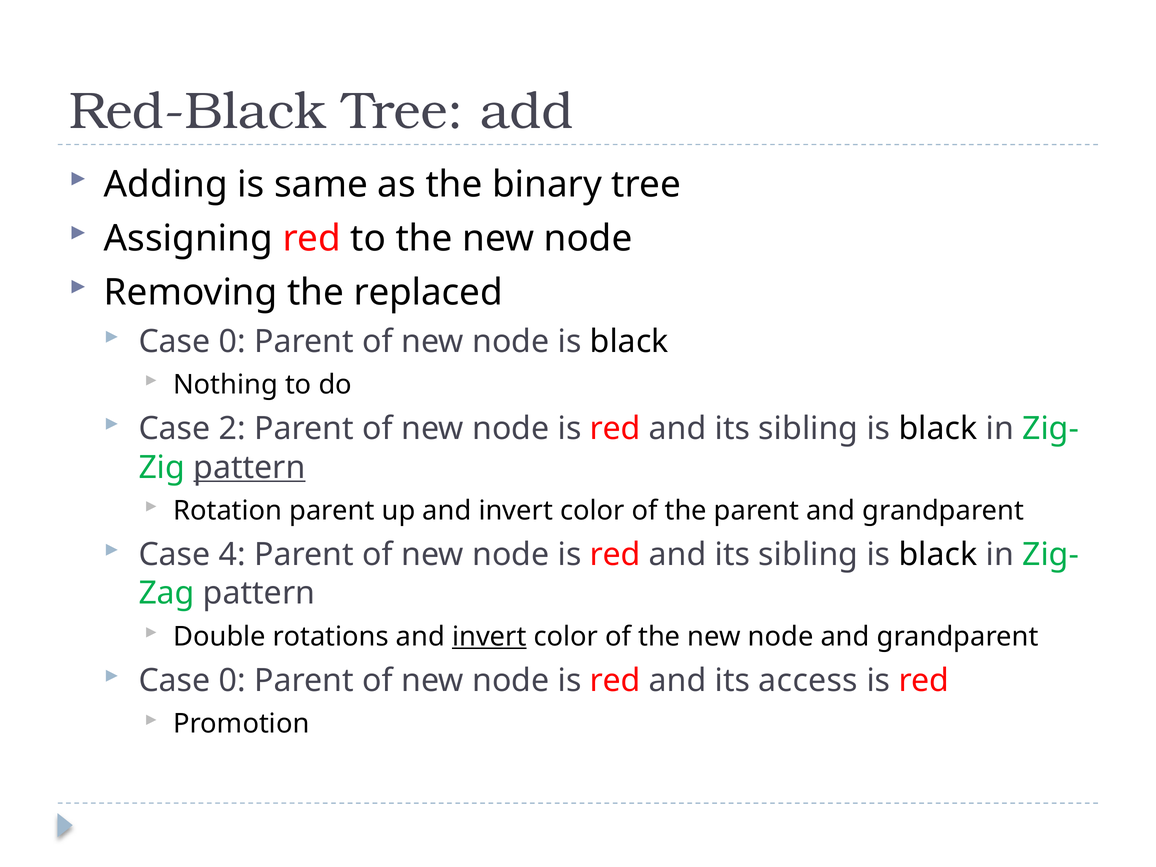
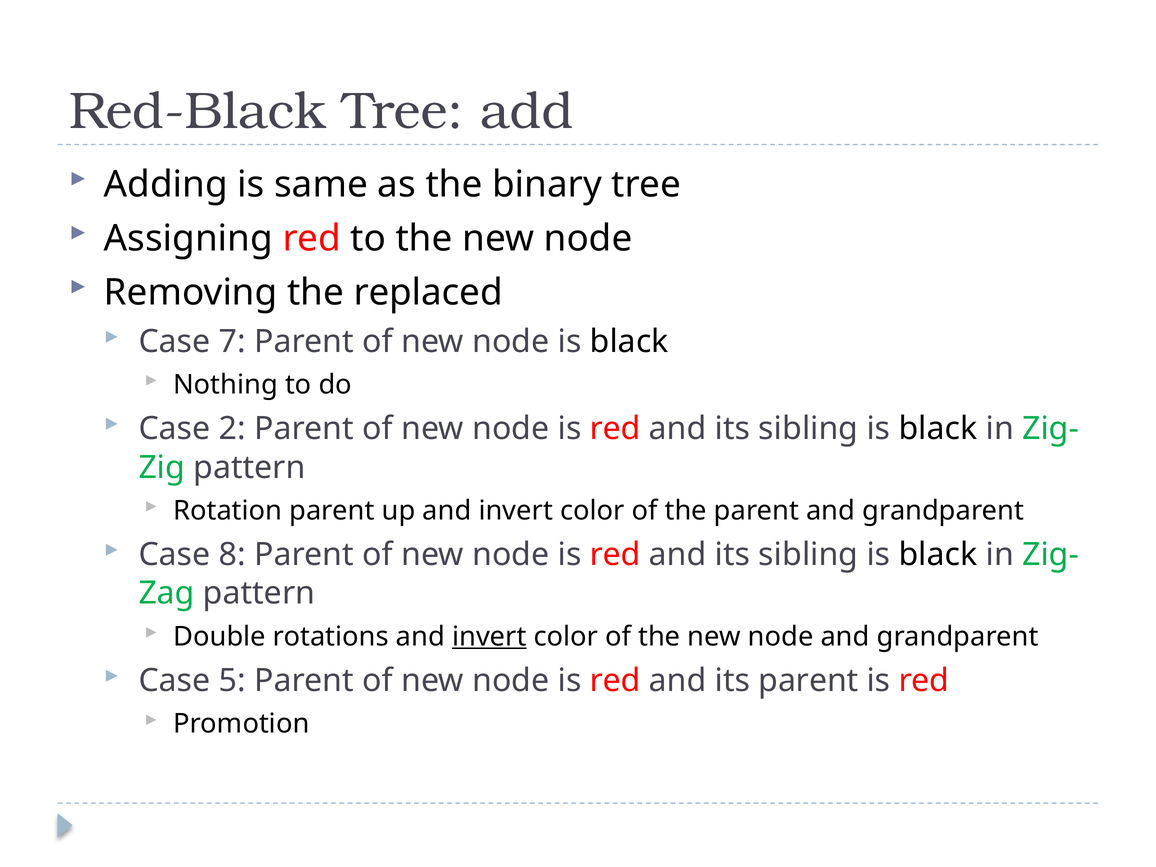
0 at (232, 342): 0 -> 7
pattern at (249, 467) underline: present -> none
4: 4 -> 8
0 at (232, 681): 0 -> 5
its access: access -> parent
